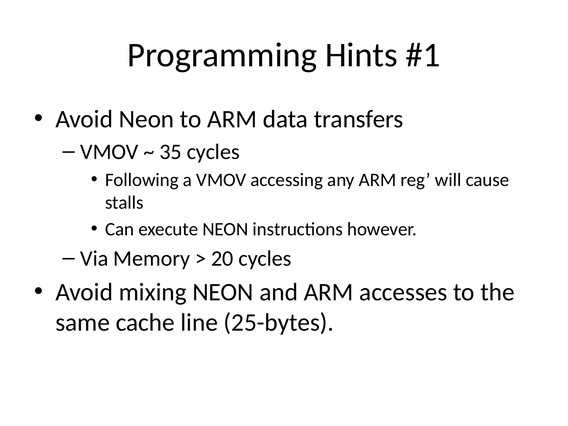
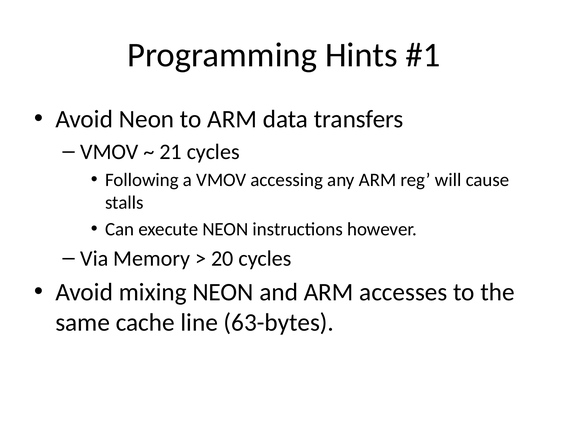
35: 35 -> 21
25-bytes: 25-bytes -> 63-bytes
